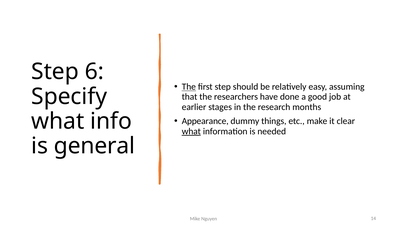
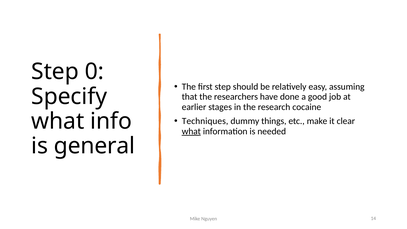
6: 6 -> 0
The at (189, 87) underline: present -> none
months: months -> cocaine
Appearance: Appearance -> Techniques
